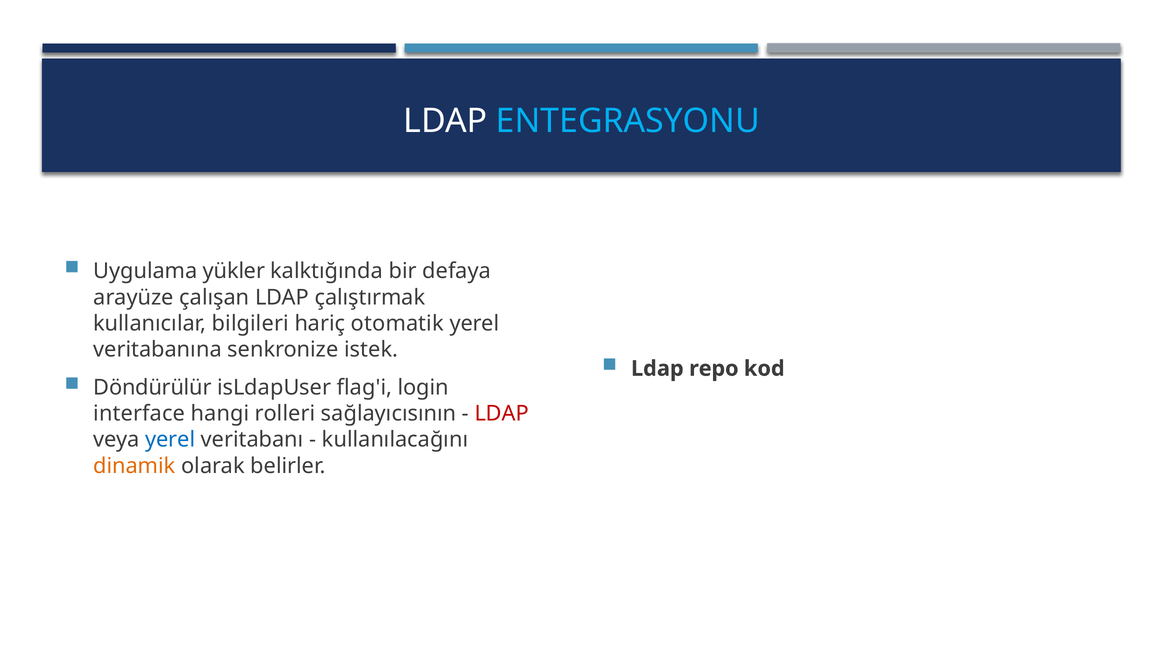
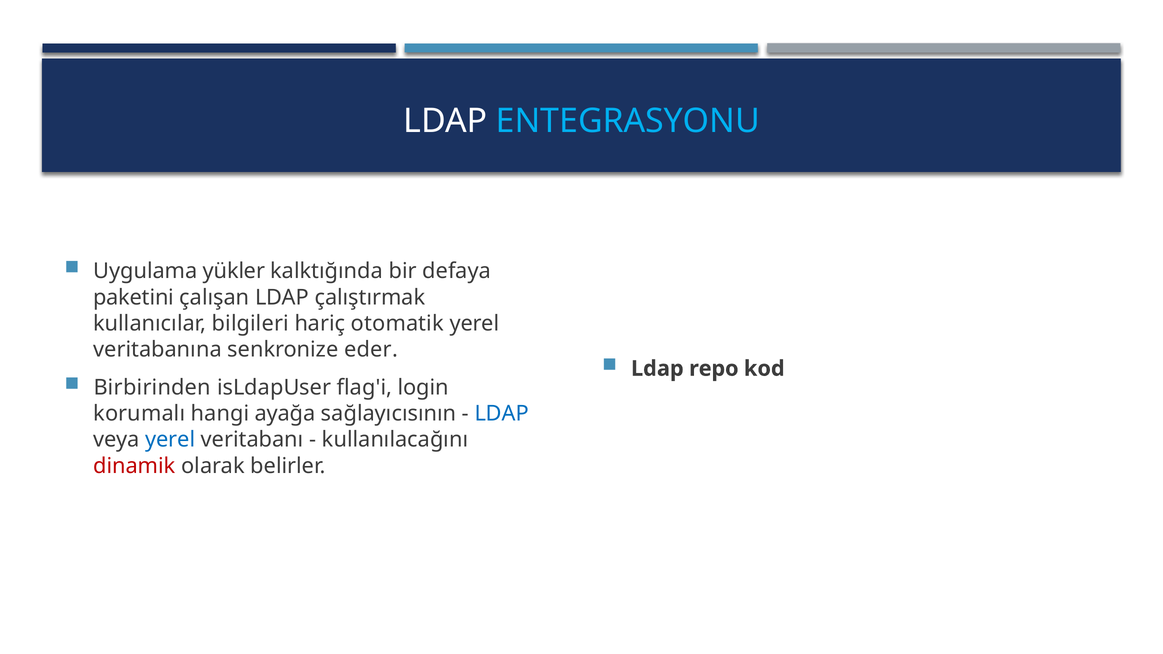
arayüze: arayüze -> paketini
istek: istek -> eder
Döndürülür: Döndürülür -> Birbirinden
interface: interface -> korumalı
rolleri: rolleri -> ayağa
LDAP at (502, 414) colour: red -> blue
dinamik colour: orange -> red
